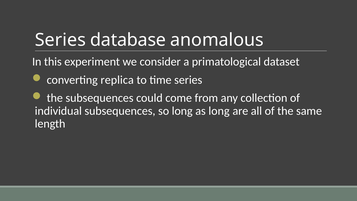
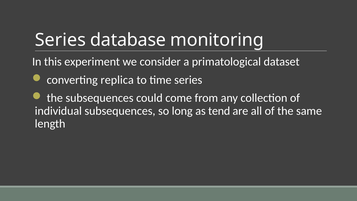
anomalous: anomalous -> monitoring
as long: long -> tend
